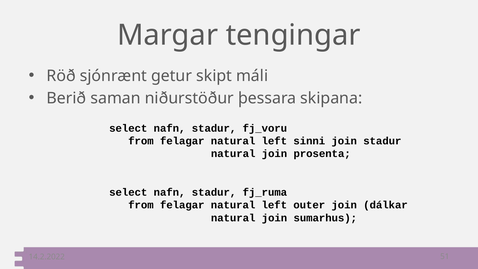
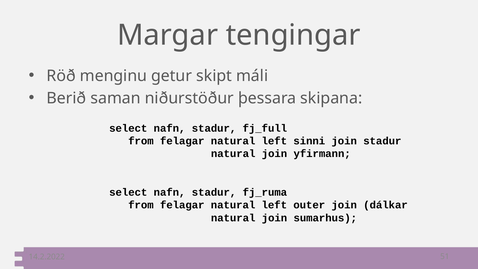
sjónrænt: sjónrænt -> menginu
fj_voru: fj_voru -> fj_full
prosenta: prosenta -> yfirmann
